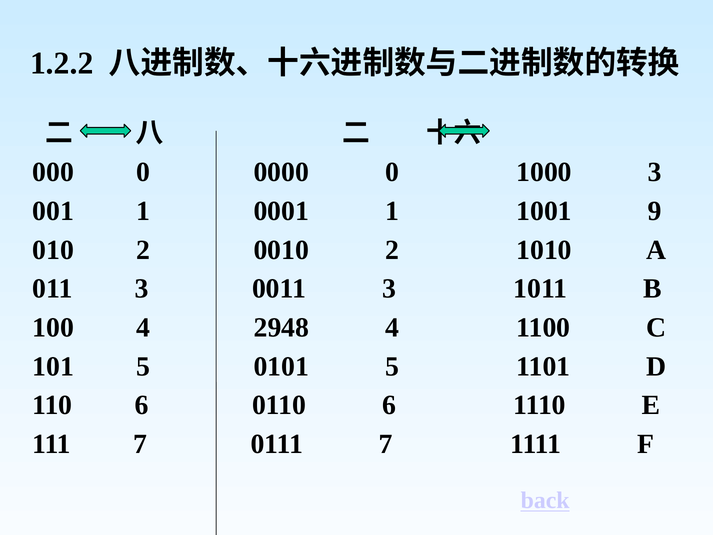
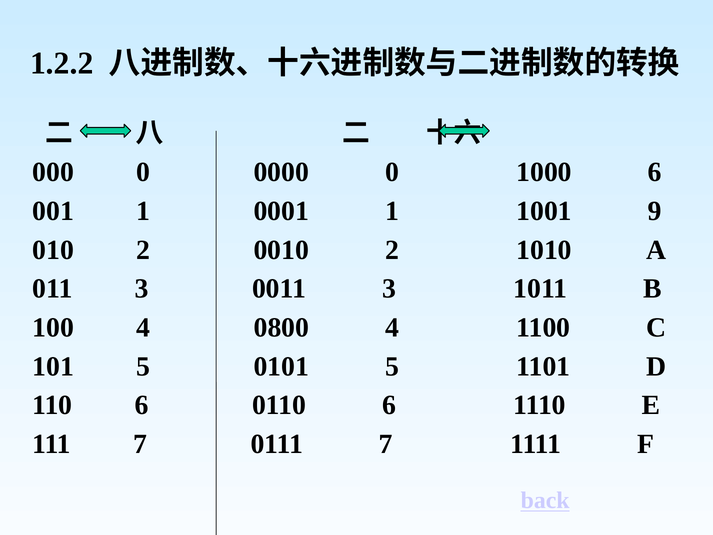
1000 3: 3 -> 6
2948: 2948 -> 0800
